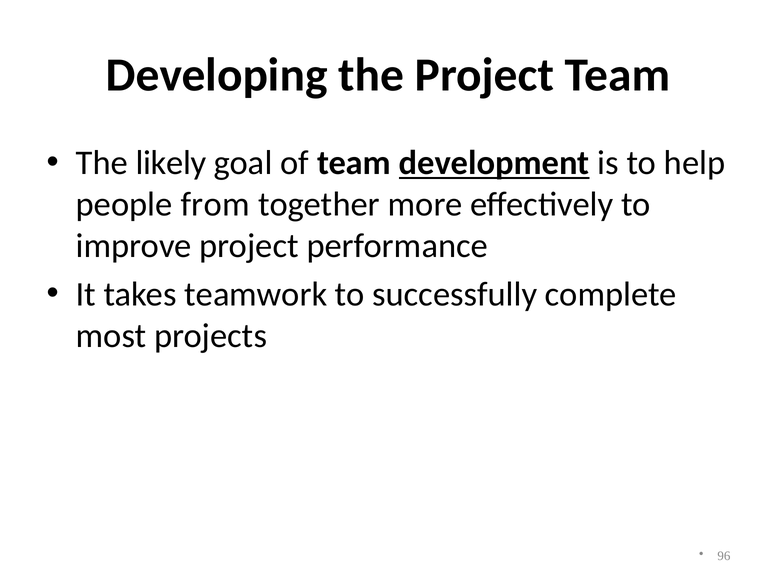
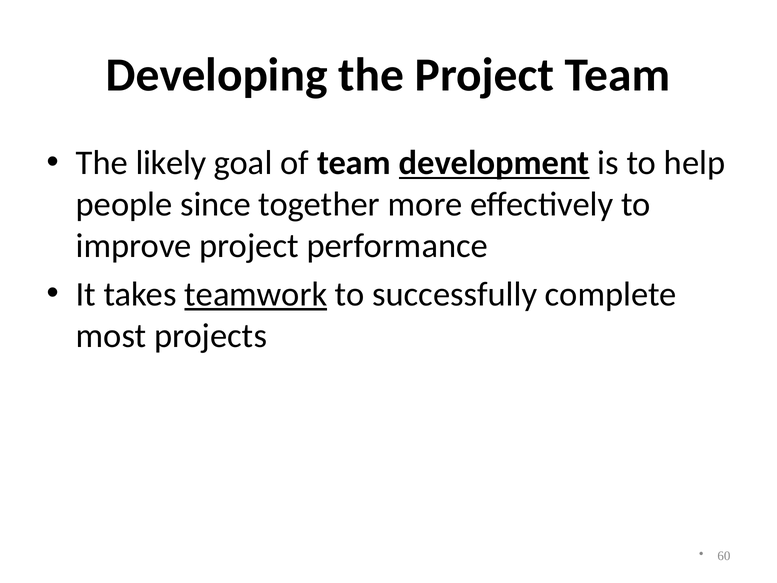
from: from -> since
teamwork underline: none -> present
96: 96 -> 60
